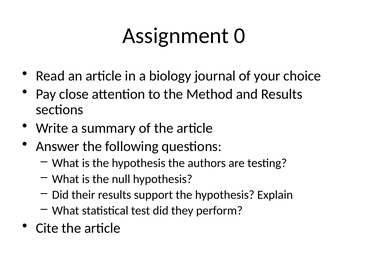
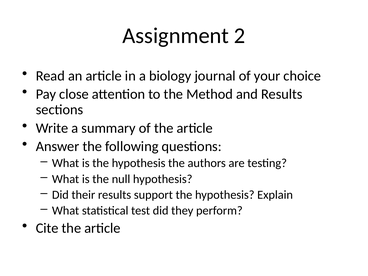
0: 0 -> 2
